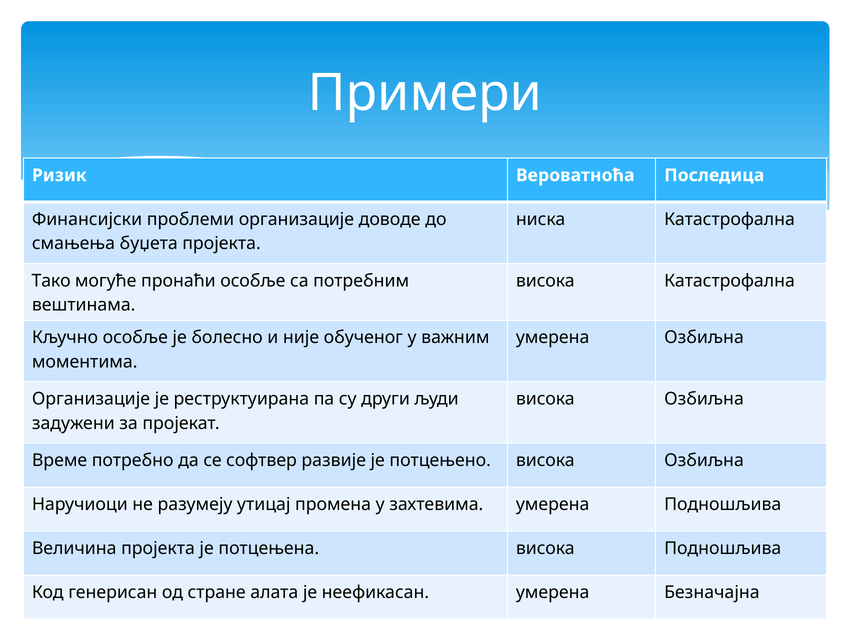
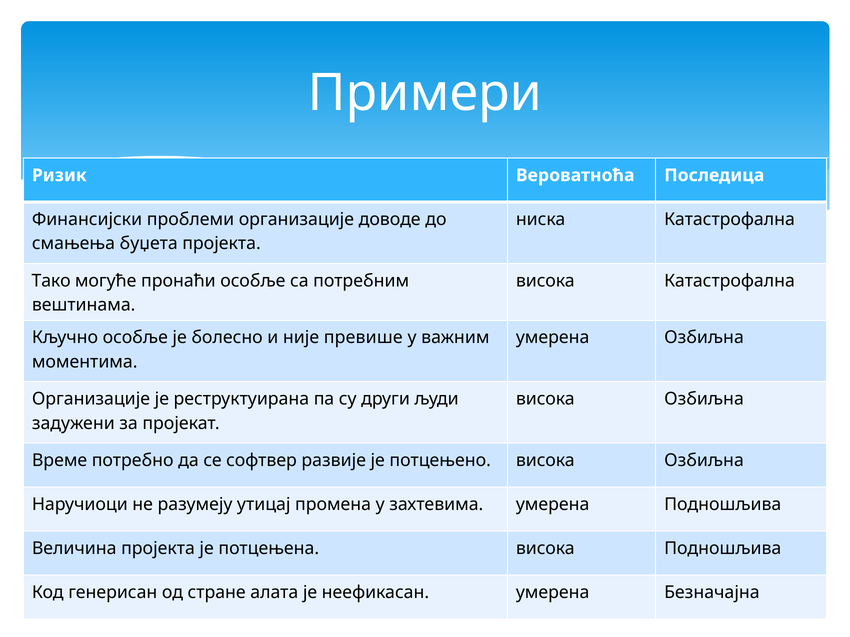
обученог: обученог -> превише
